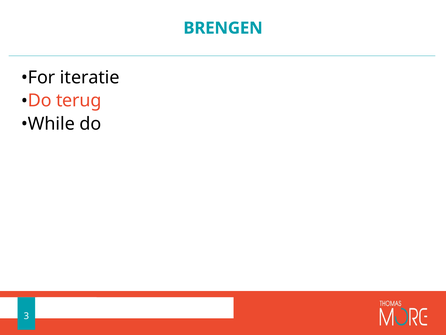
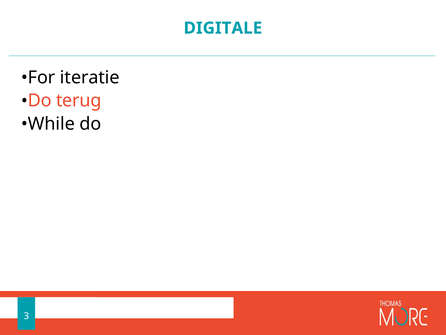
BRENGEN: BRENGEN -> DIGITALE
